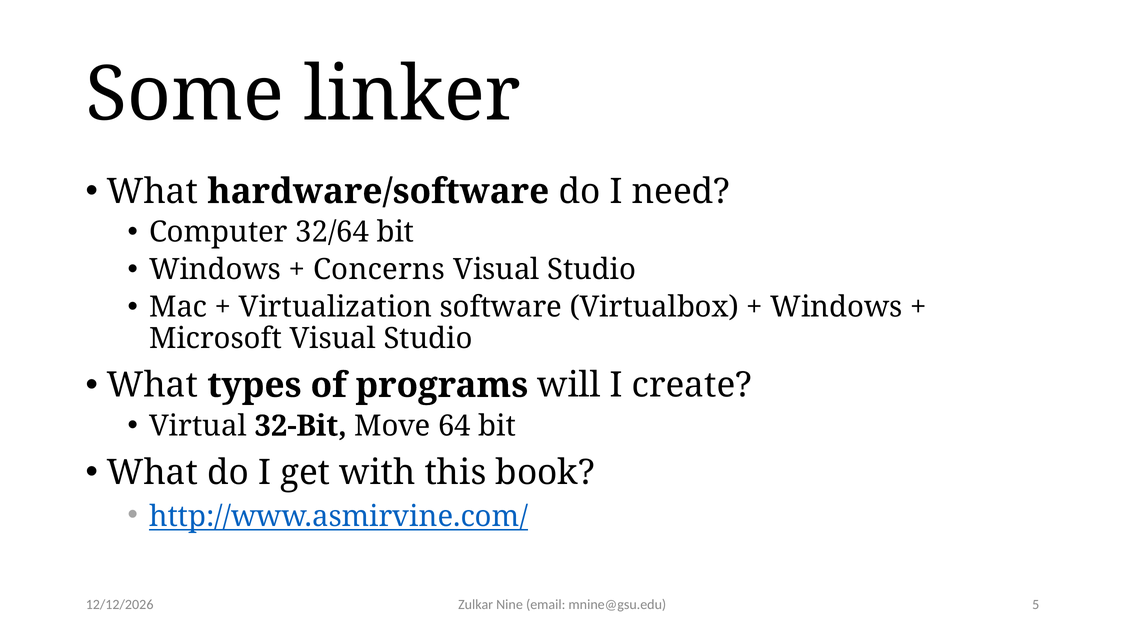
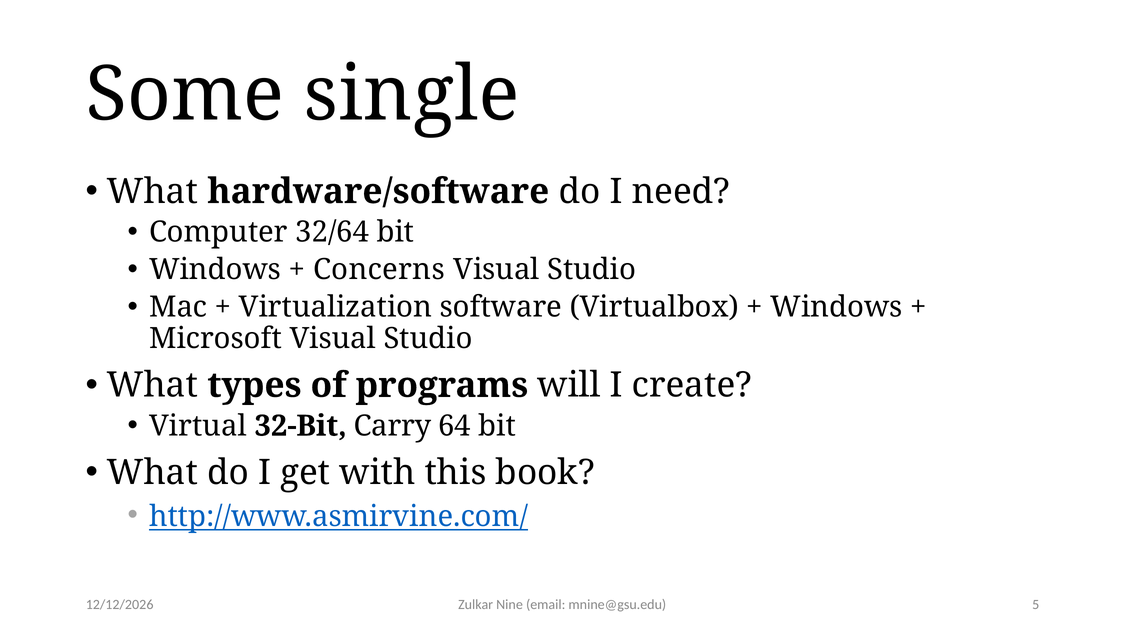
linker: linker -> single
Move: Move -> Carry
